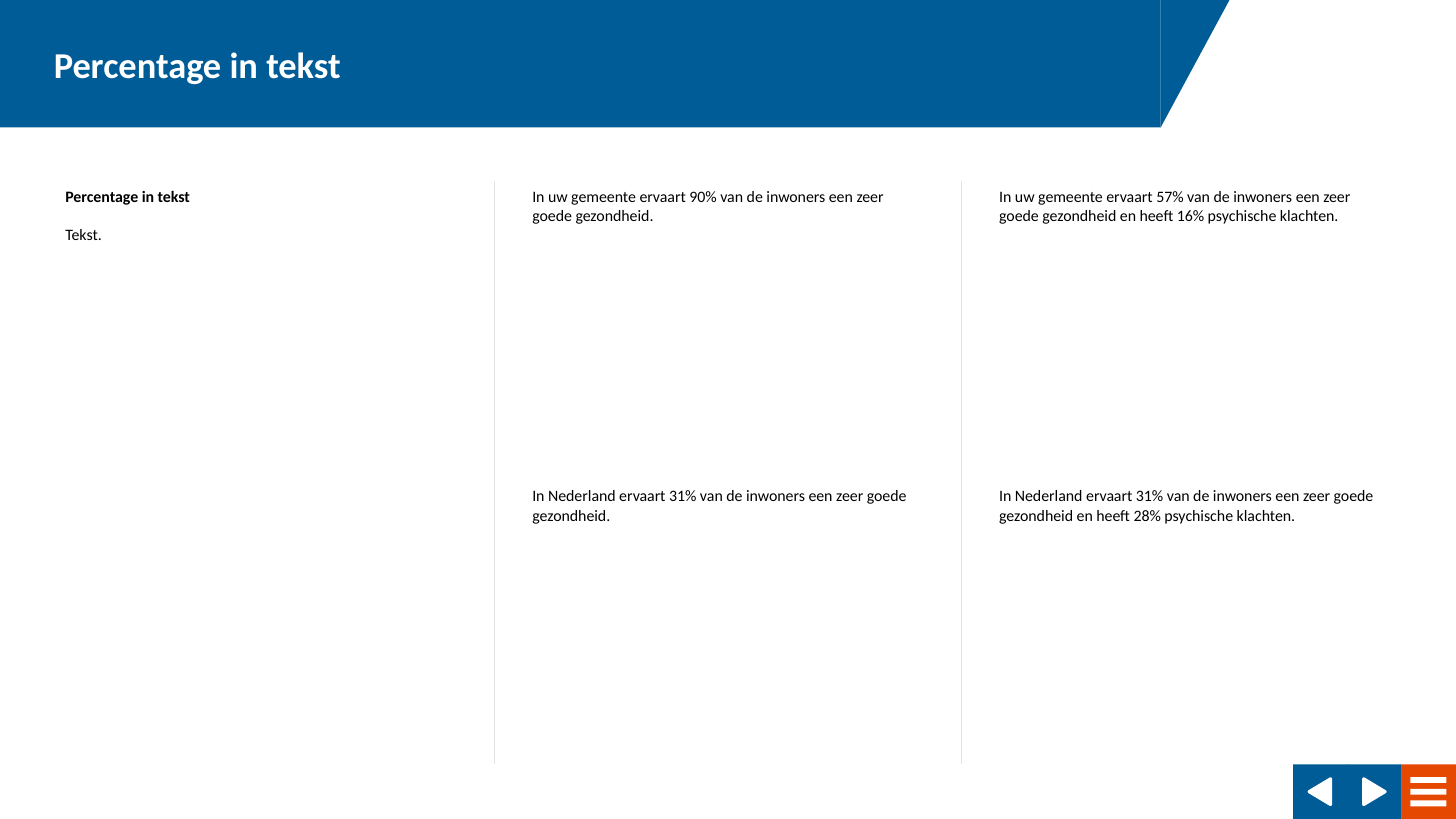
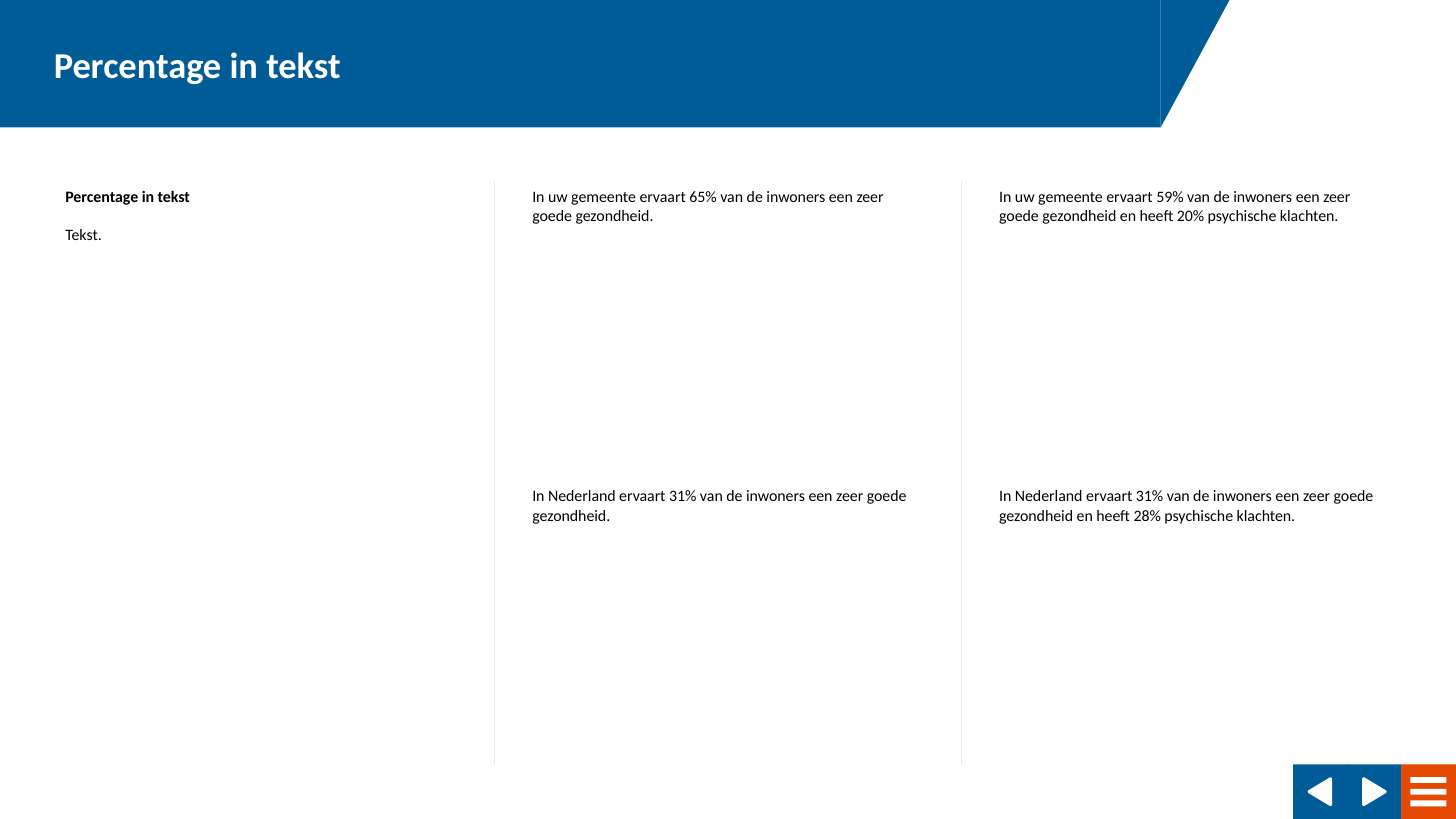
90%: 90% -> 65%
57%: 57% -> 59%
16%: 16% -> 20%
